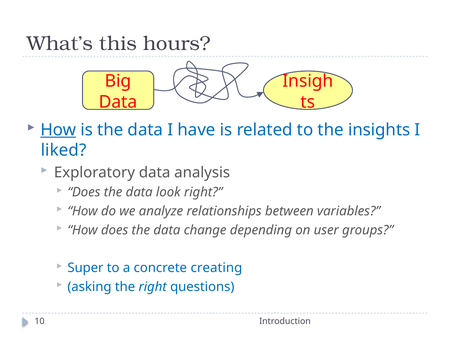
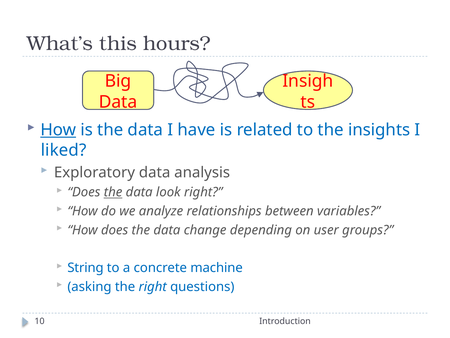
the at (113, 192) underline: none -> present
Super: Super -> String
creating: creating -> machine
